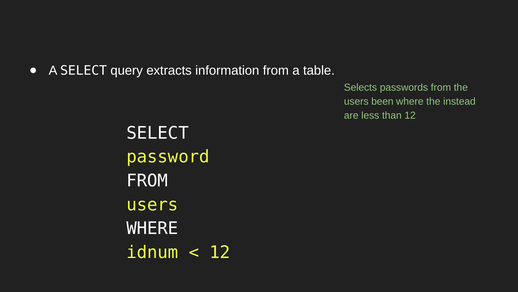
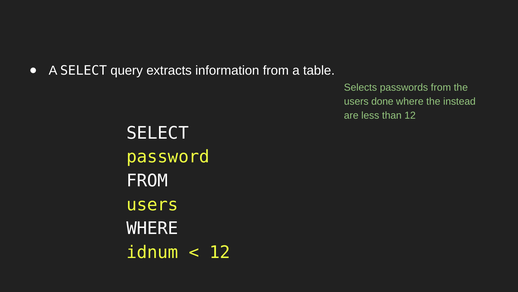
been: been -> done
